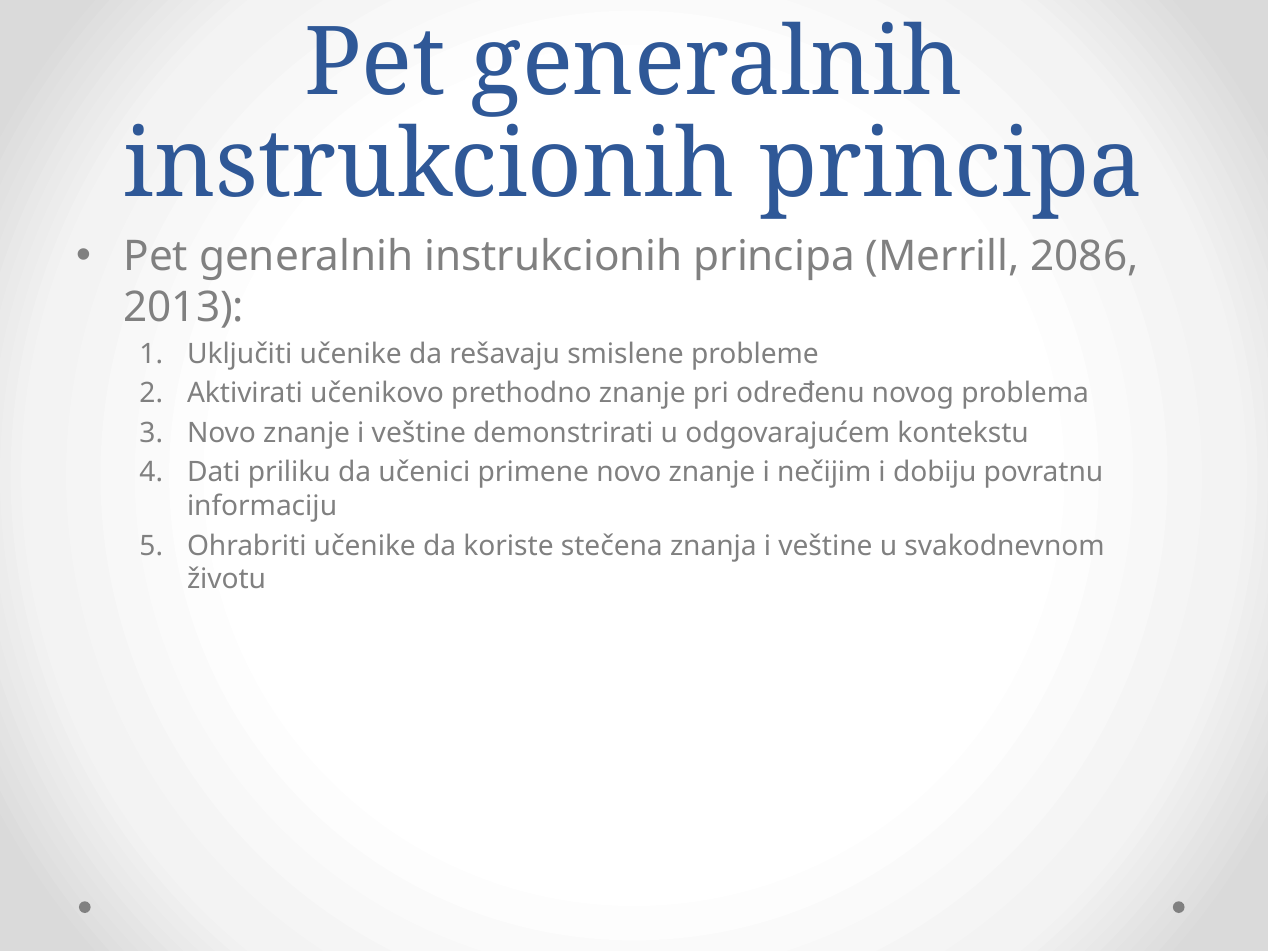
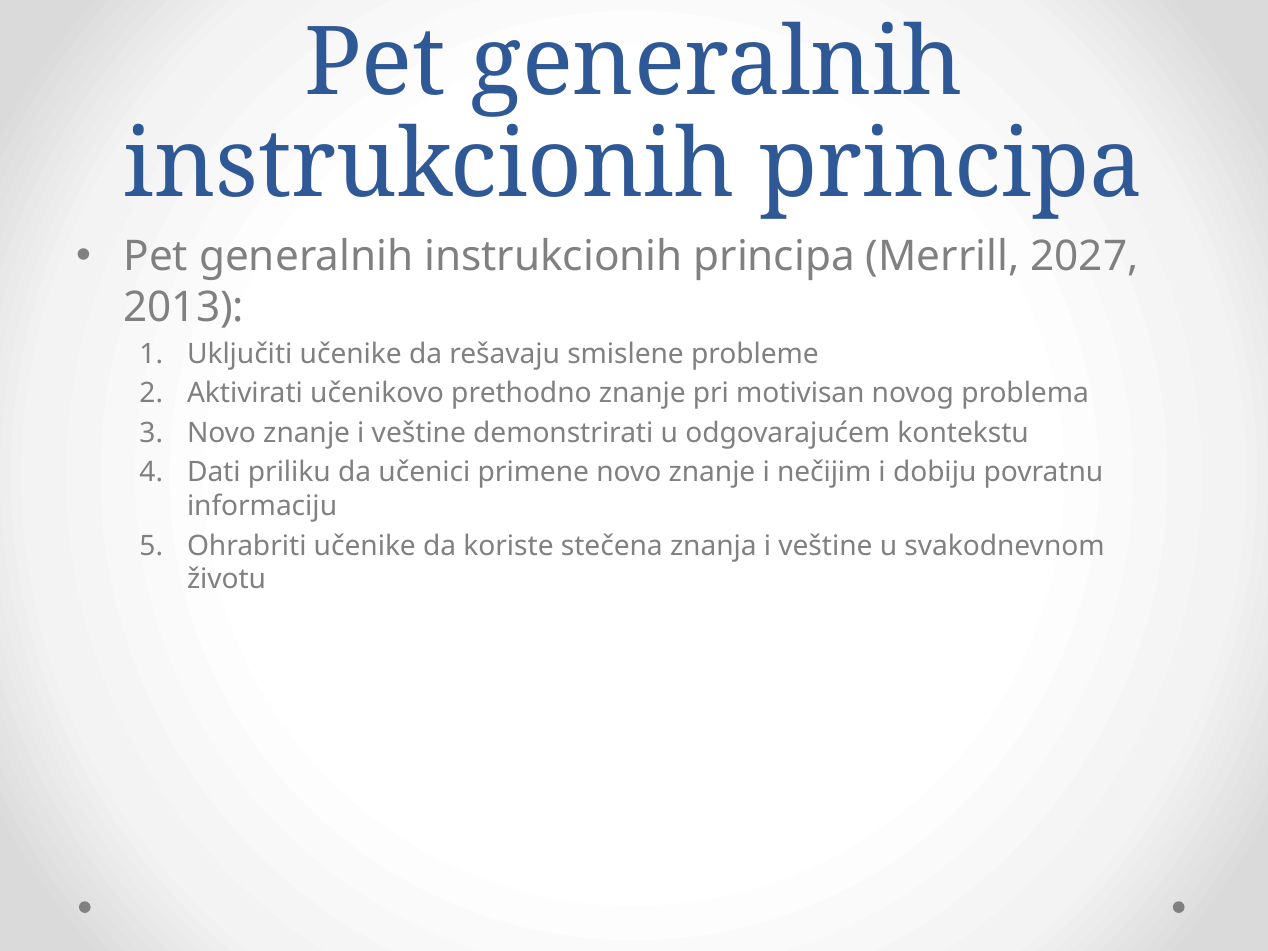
2086: 2086 -> 2027
određenu: određenu -> motivisan
